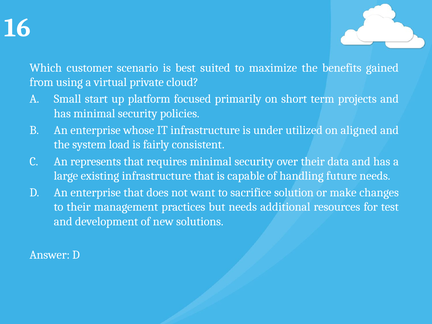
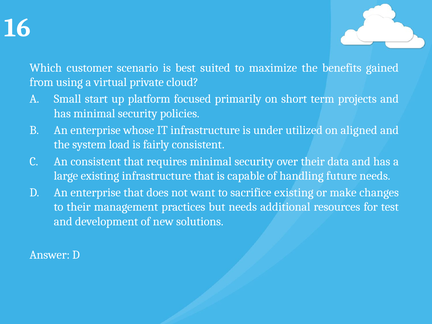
An represents: represents -> consistent
sacrifice solution: solution -> existing
